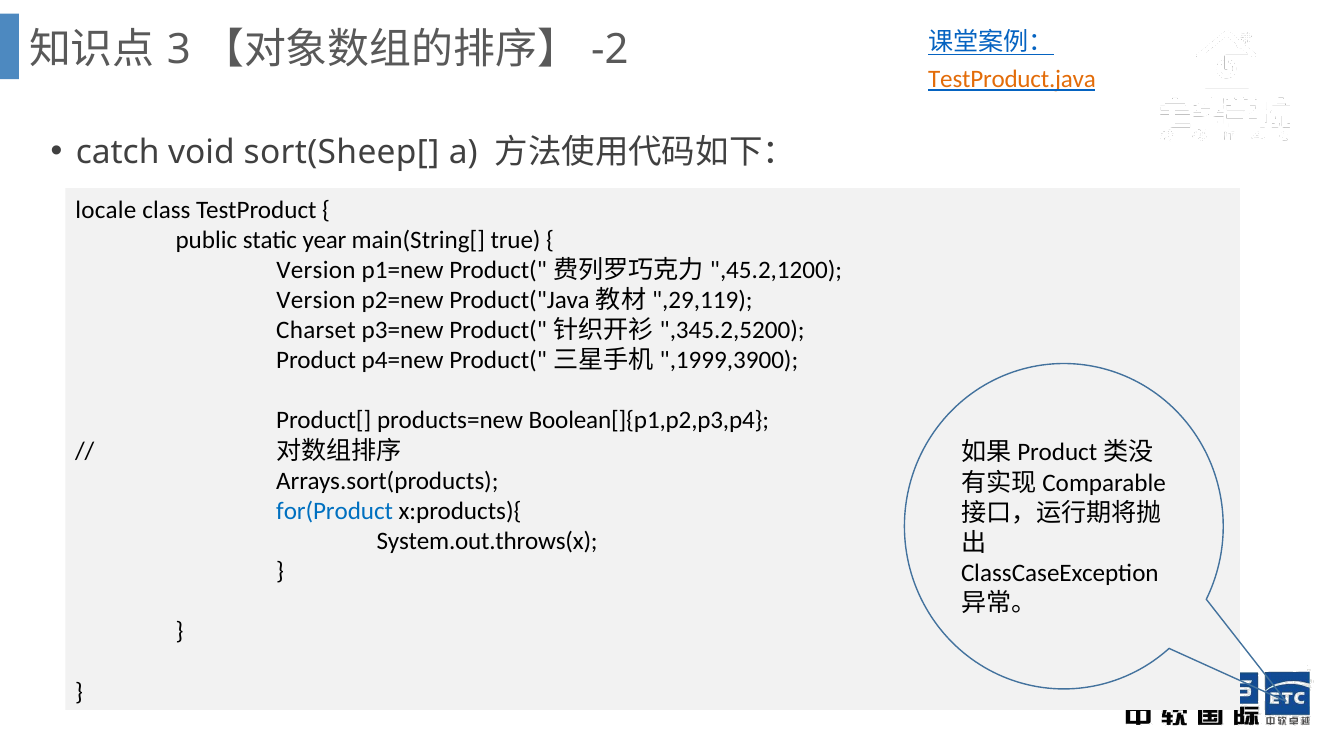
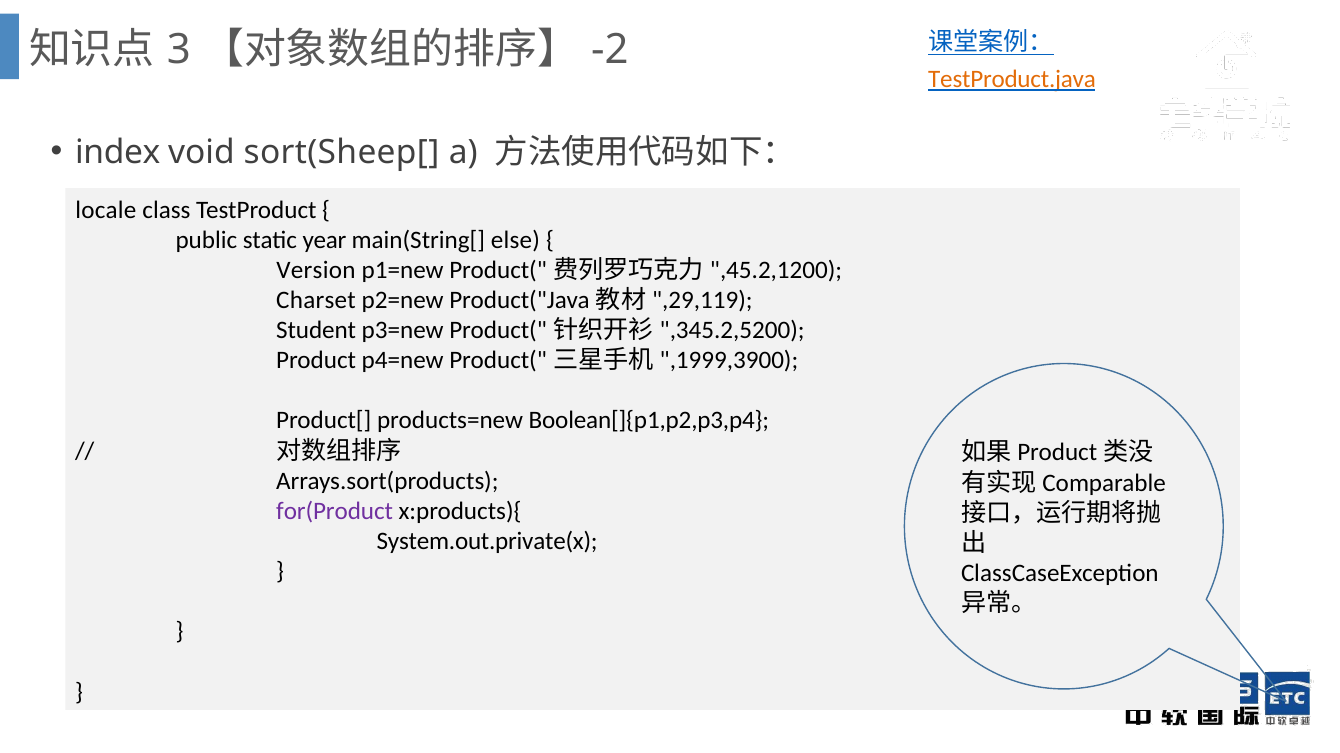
catch: catch -> index
true: true -> else
Version at (316, 300): Version -> Charset
Charset: Charset -> Student
for(Product colour: blue -> purple
System.out.throws(x: System.out.throws(x -> System.out.private(x
